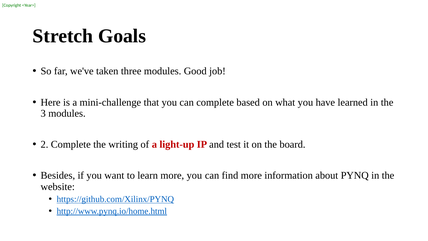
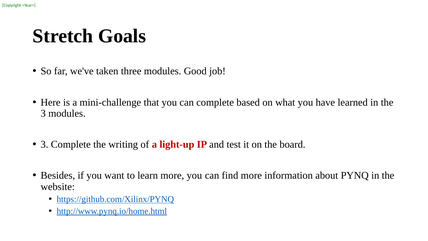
2 at (44, 144): 2 -> 3
